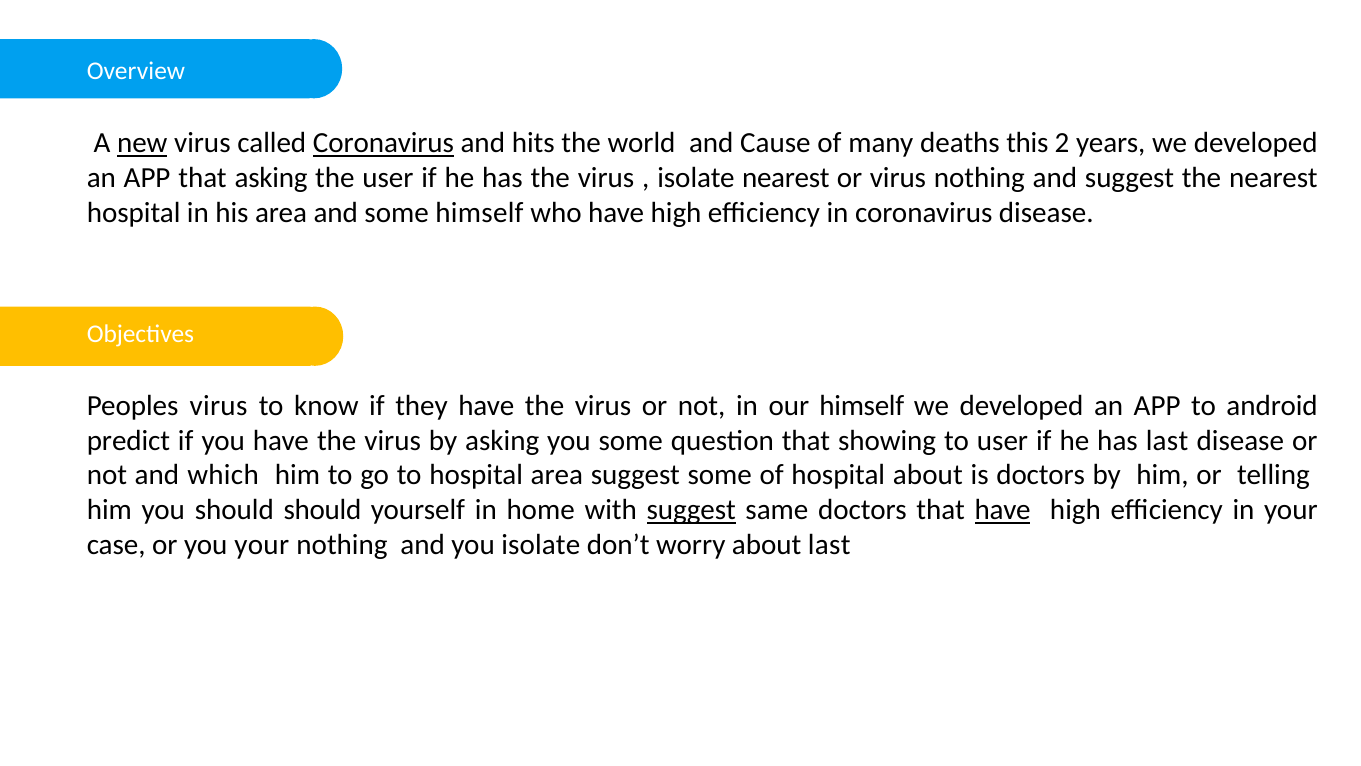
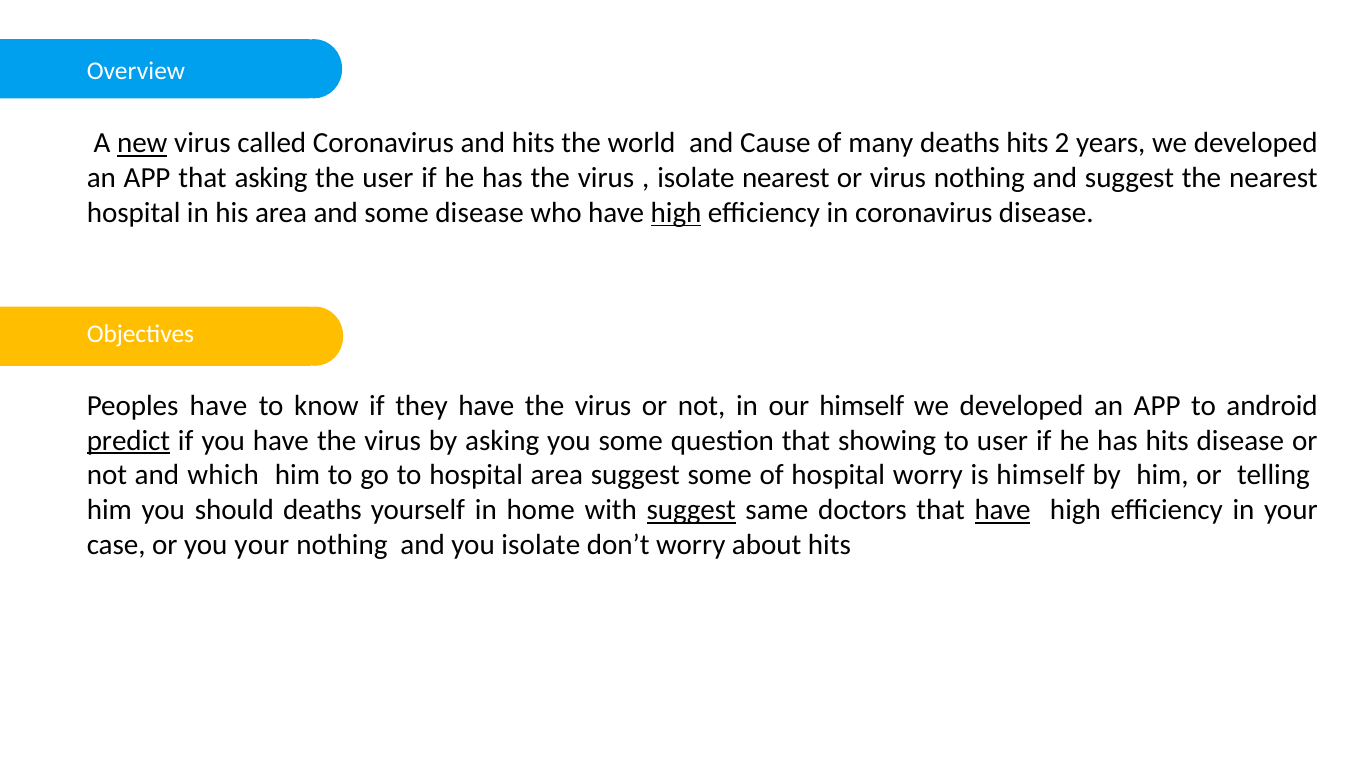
Coronavirus at (383, 143) underline: present -> none
deaths this: this -> hits
some himself: himself -> disease
high at (676, 213) underline: none -> present
Peoples virus: virus -> have
predict underline: none -> present
has last: last -> hits
hospital about: about -> worry
is doctors: doctors -> himself
should should: should -> deaths
about last: last -> hits
